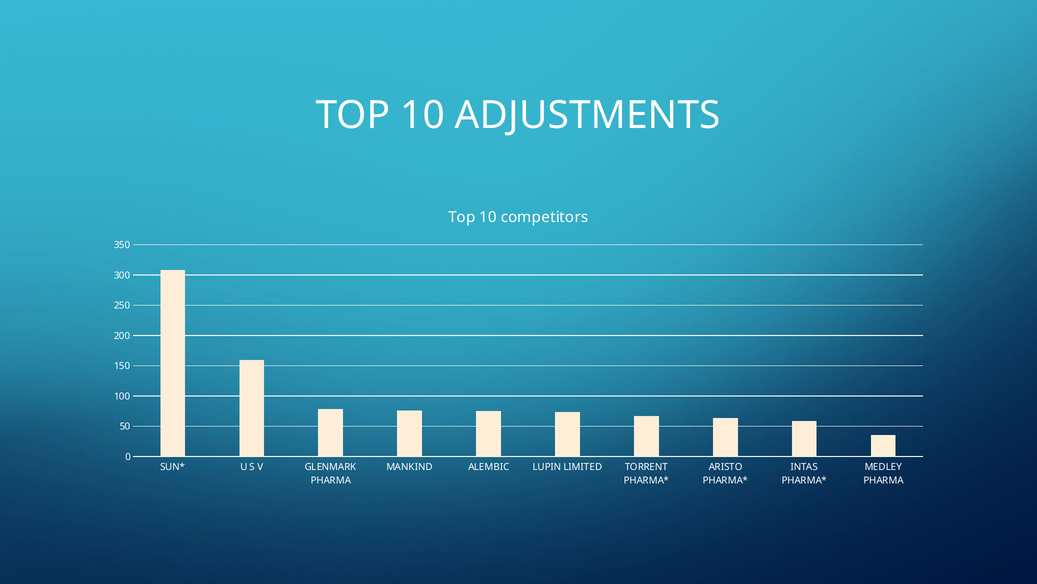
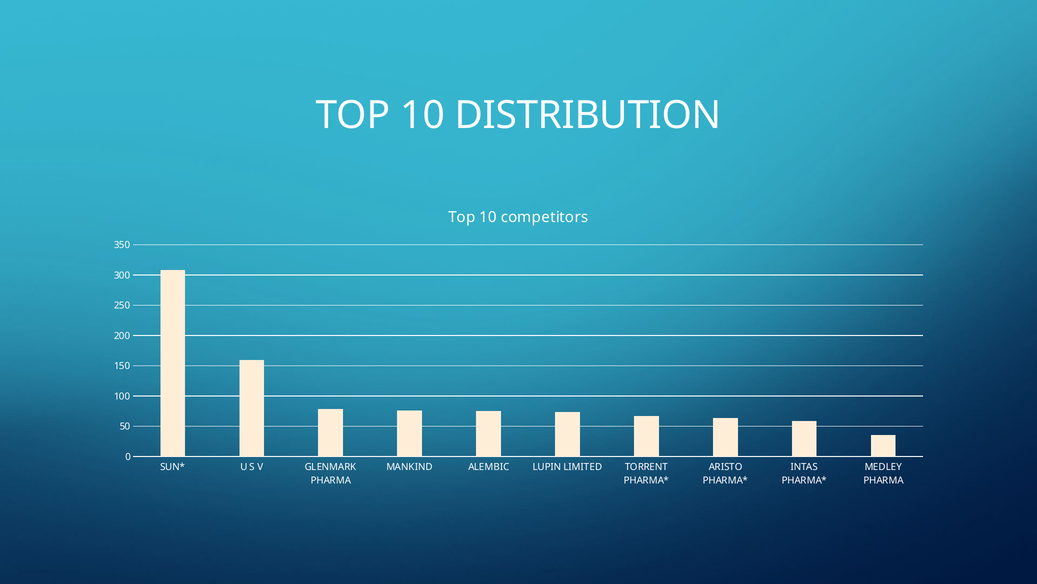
ADJUSTMENTS: ADJUSTMENTS -> DISTRIBUTION
